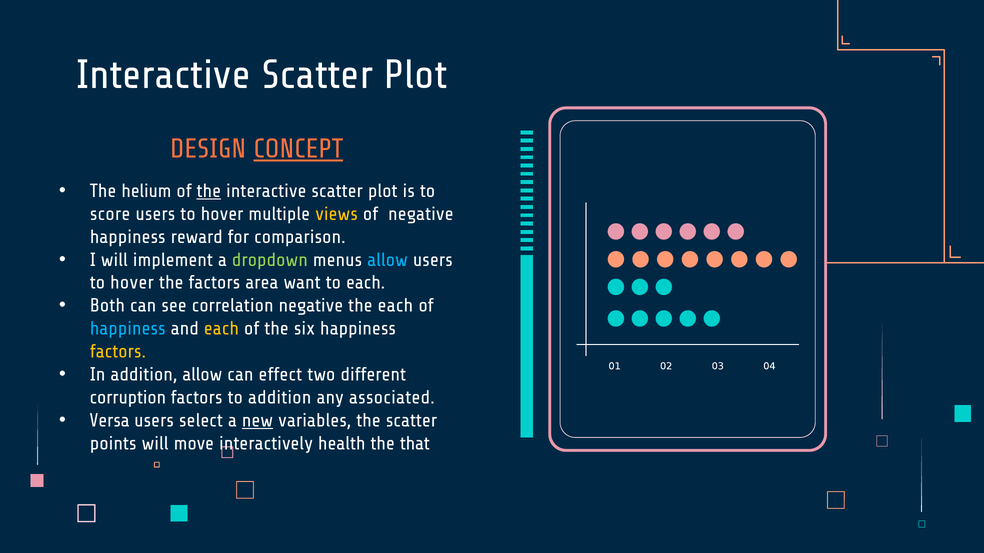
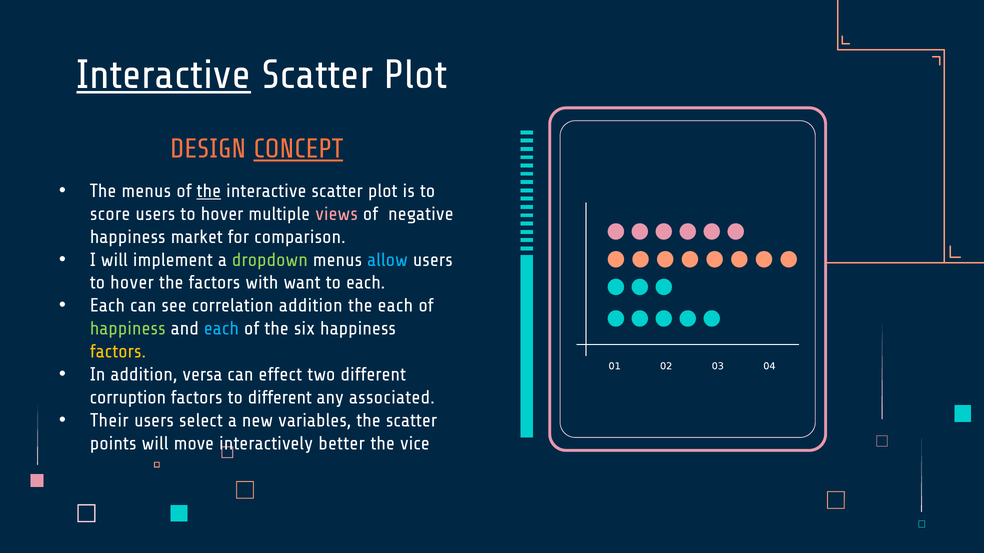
Interactive at (164, 75) underline: none -> present
The helium: helium -> menus
views colour: yellow -> pink
reward: reward -> market
area: area -> with
Both at (107, 306): Both -> Each
correlation negative: negative -> addition
happiness at (128, 329) colour: light blue -> light green
each at (221, 329) colour: yellow -> light blue
addition allow: allow -> versa
to addition: addition -> different
Versa: Versa -> Their
new underline: present -> none
health: health -> better
that: that -> vice
